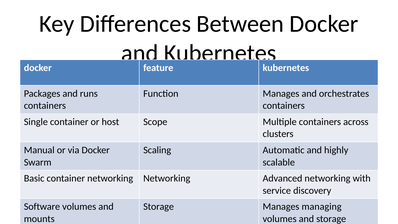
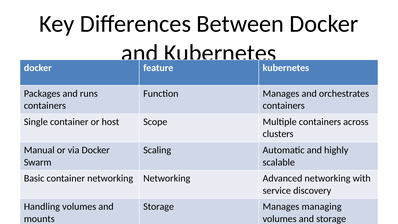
Software: Software -> Handling
